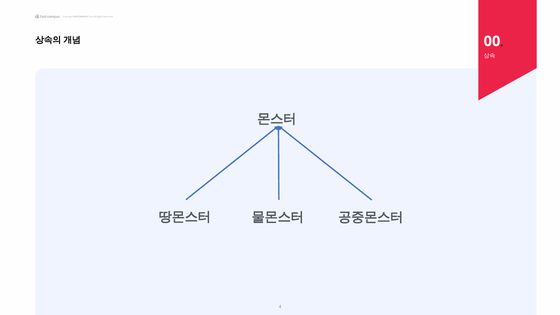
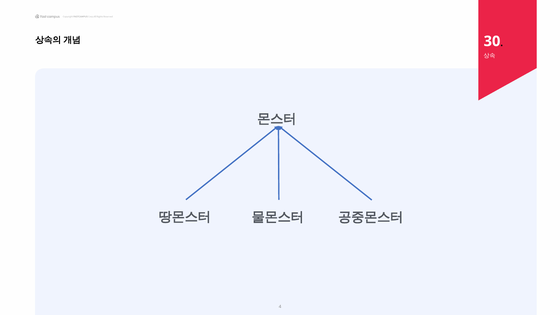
00: 00 -> 30
